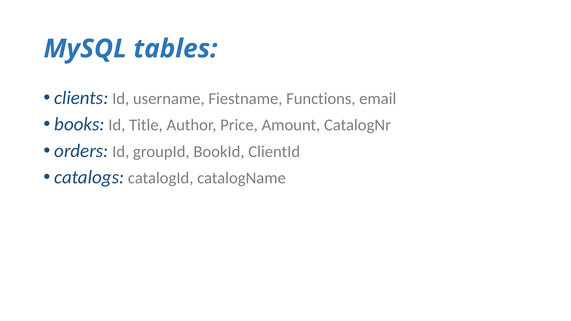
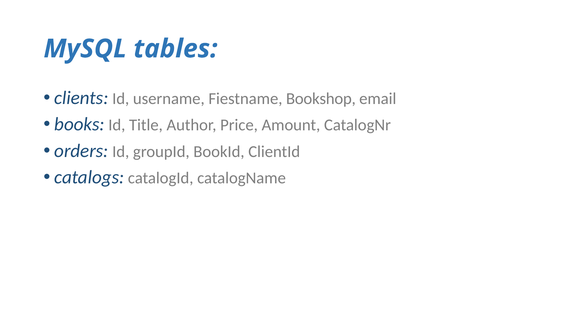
Functions: Functions -> Bookshop
